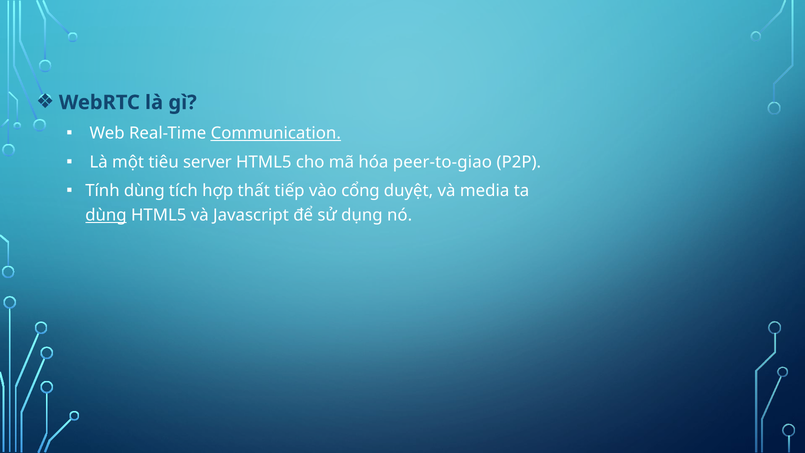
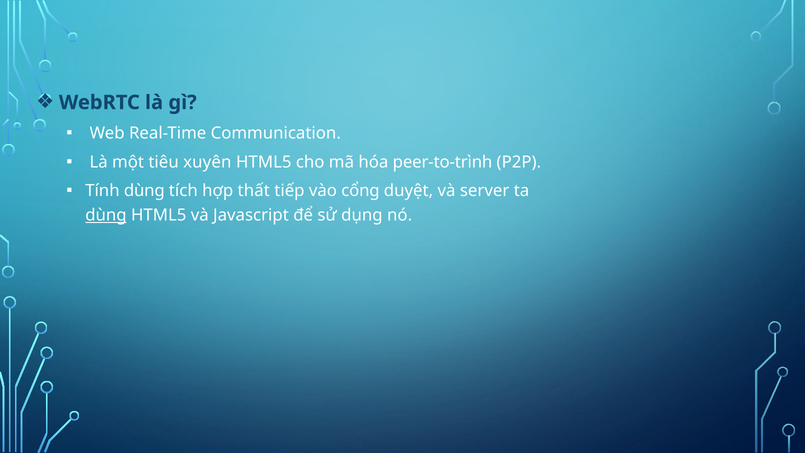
Communication underline: present -> none
server: server -> xuyên
peer-to-giao: peer-to-giao -> peer-to-trình
media: media -> server
